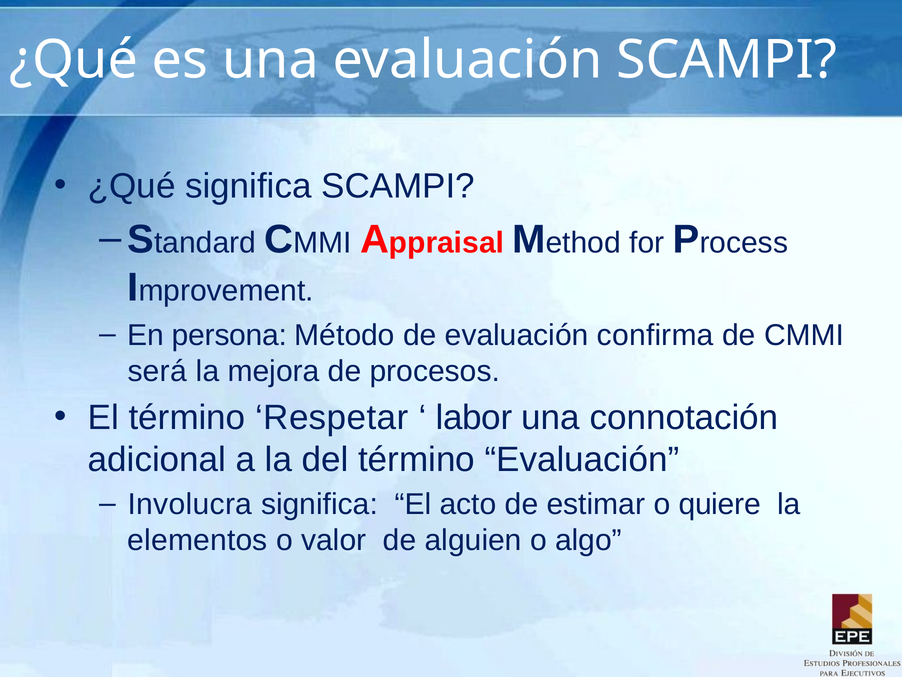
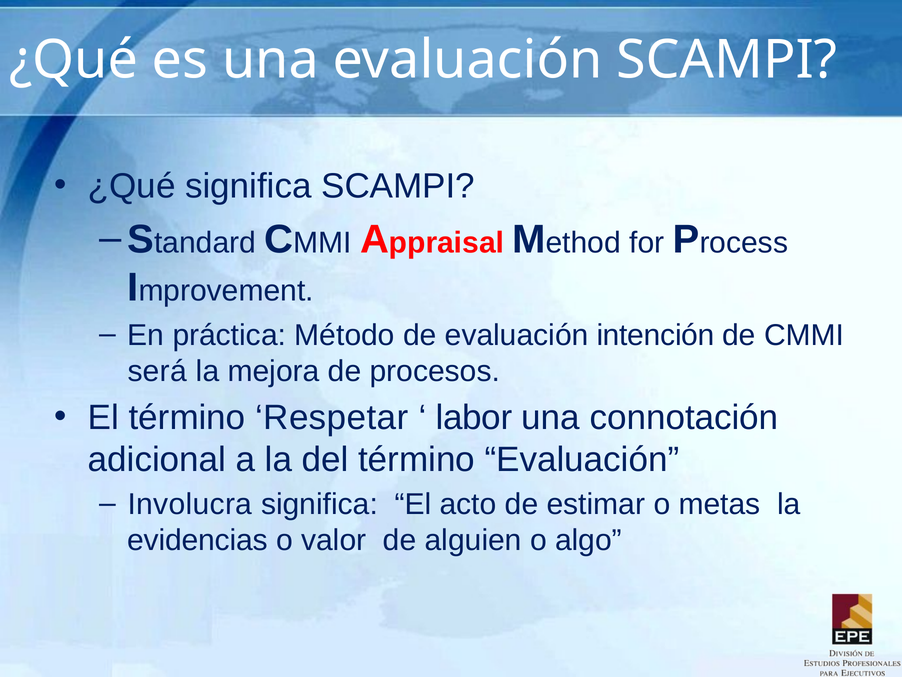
persona: persona -> práctica
confirma: confirma -> intención
quiere: quiere -> metas
elementos: elementos -> evidencias
